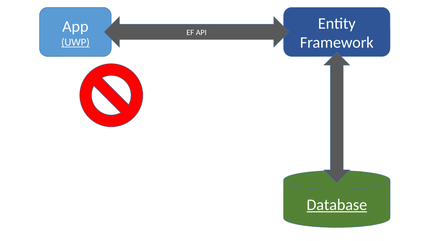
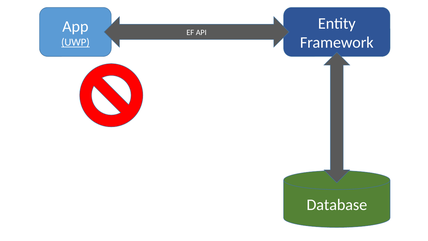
Database underline: present -> none
